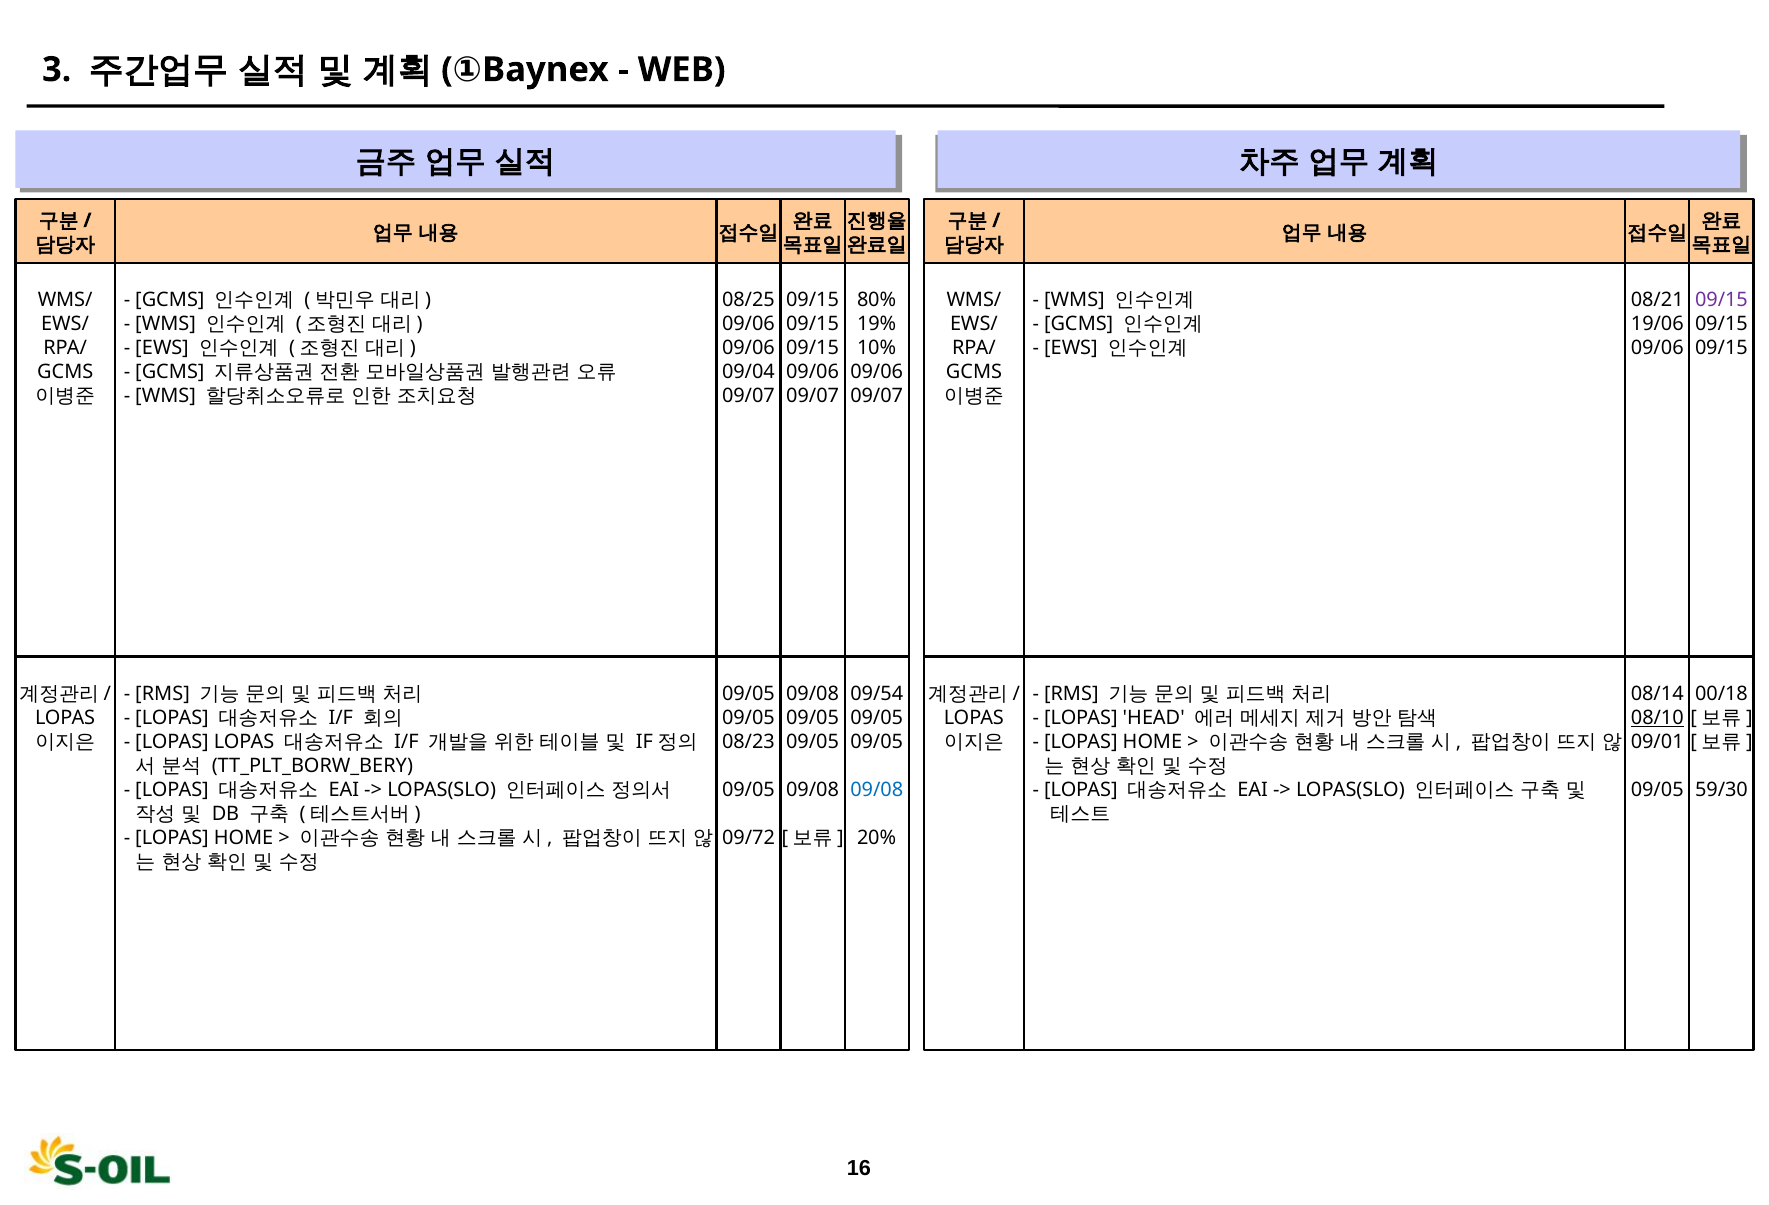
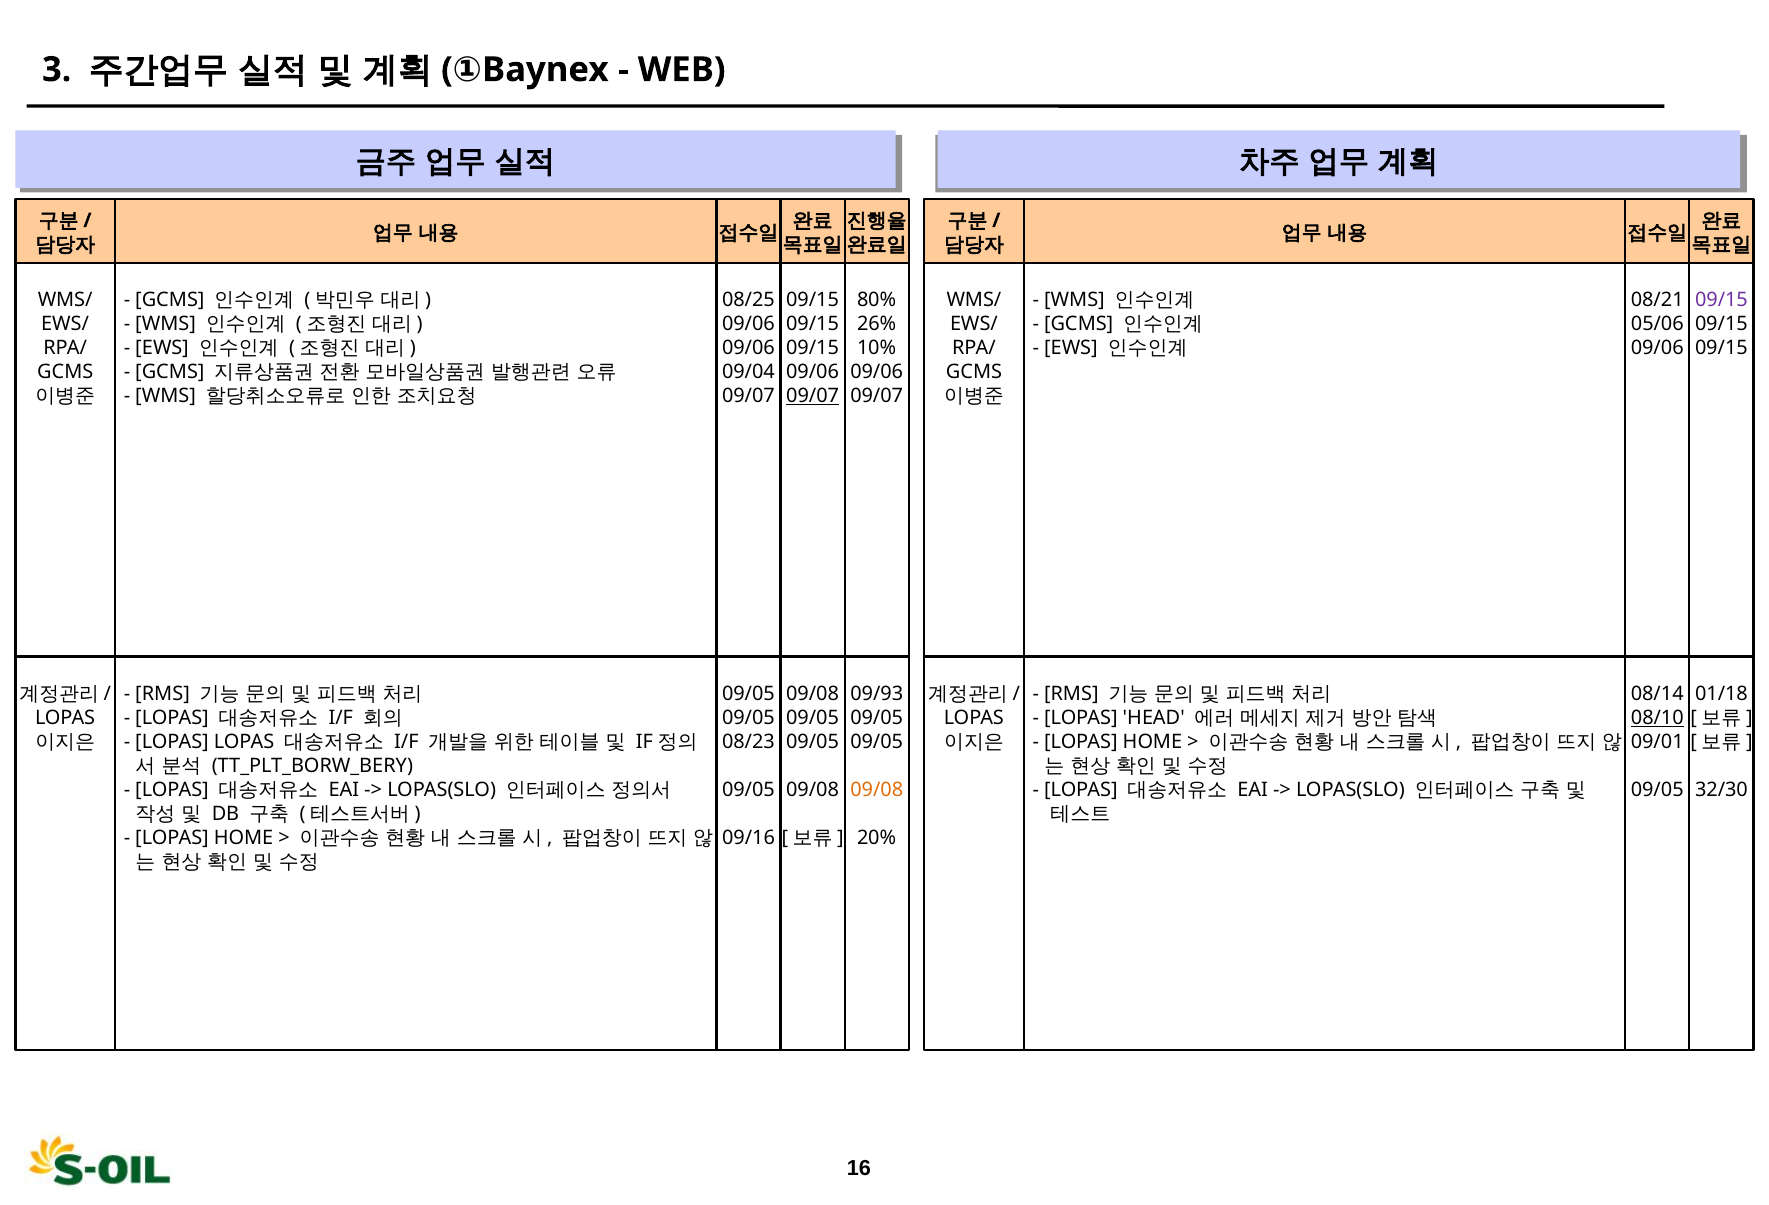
19%: 19% -> 26%
19/06: 19/06 -> 05/06
09/07 at (813, 396) underline: none -> present
09/54: 09/54 -> 09/93
00/18: 00/18 -> 01/18
09/08 at (877, 790) colour: blue -> orange
59/30: 59/30 -> 32/30
09/72: 09/72 -> 09/16
